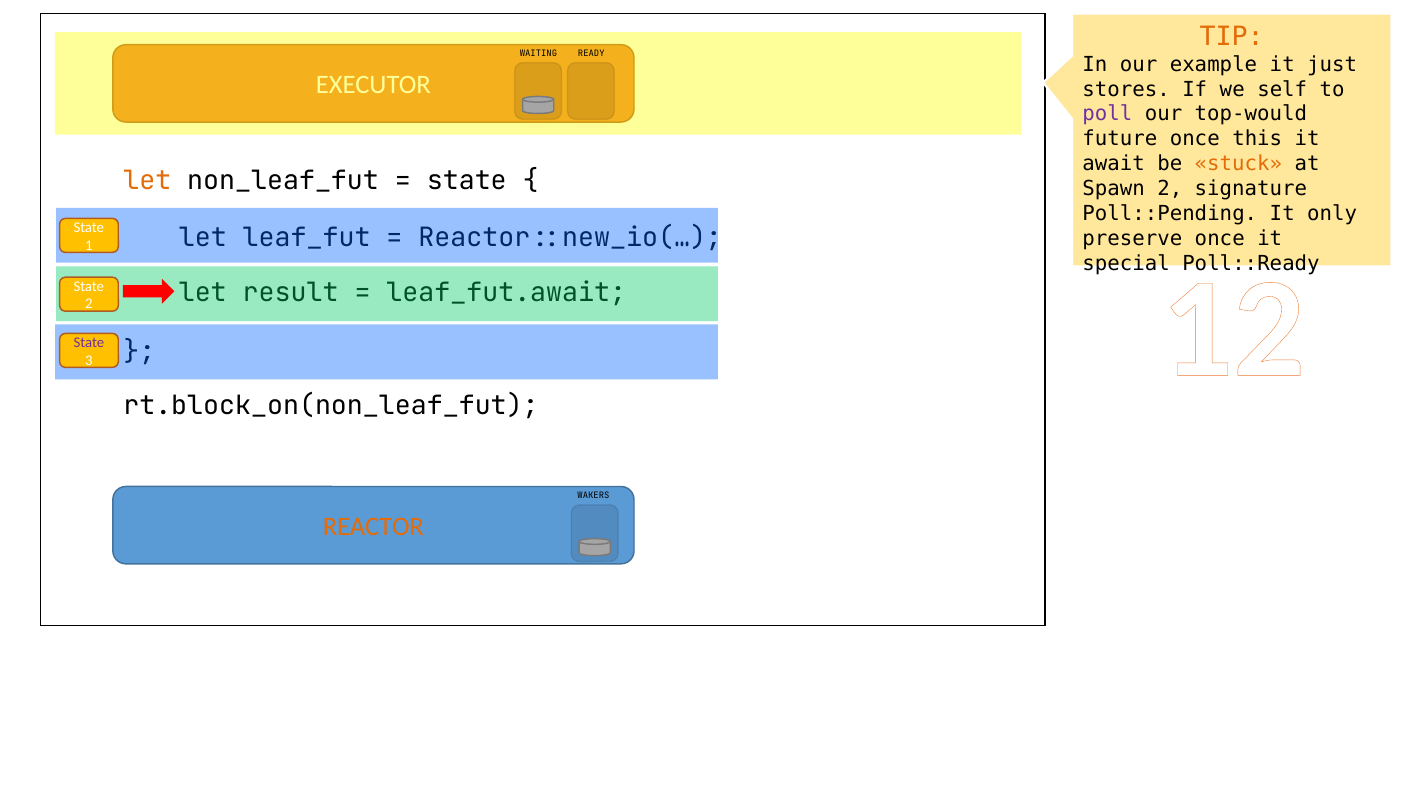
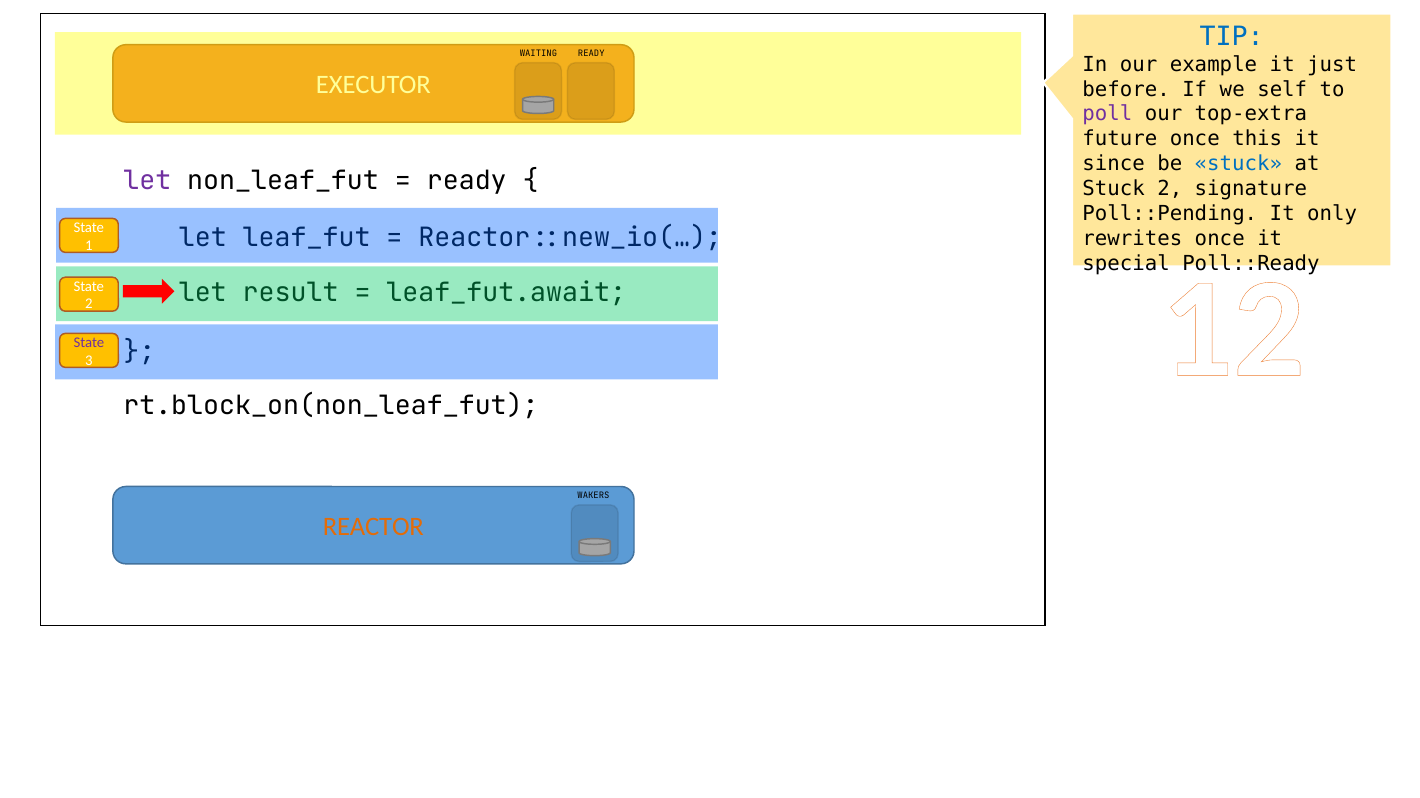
TIP colour: orange -> blue
stores: stores -> before
top-would: top-would -> top-extra
await: await -> since
stuck at (1238, 164) colour: orange -> blue
let at (147, 181) colour: orange -> purple
state at (467, 181): state -> ready
Spawn at (1114, 189): Spawn -> Stuck
preserve: preserve -> rewrites
